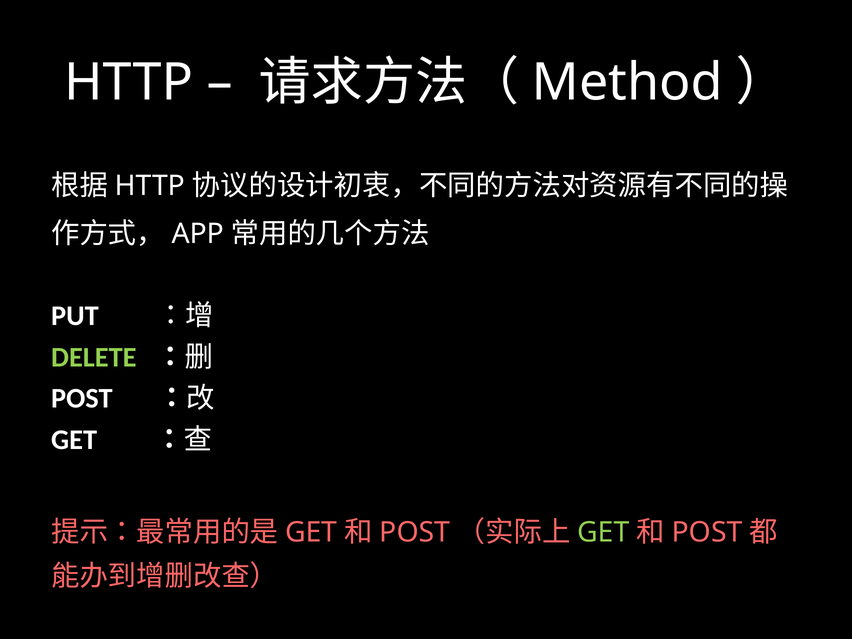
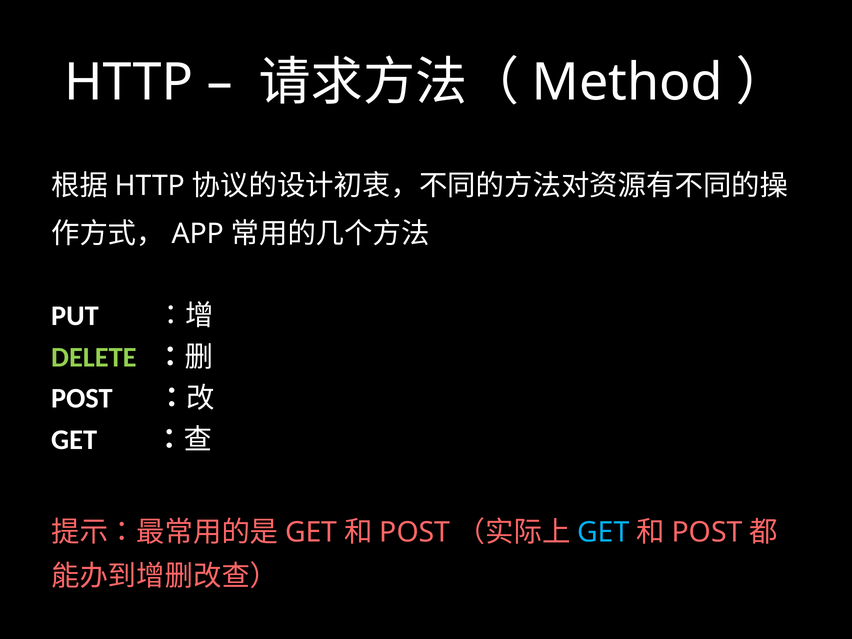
GET at (603, 532) colour: light green -> light blue
